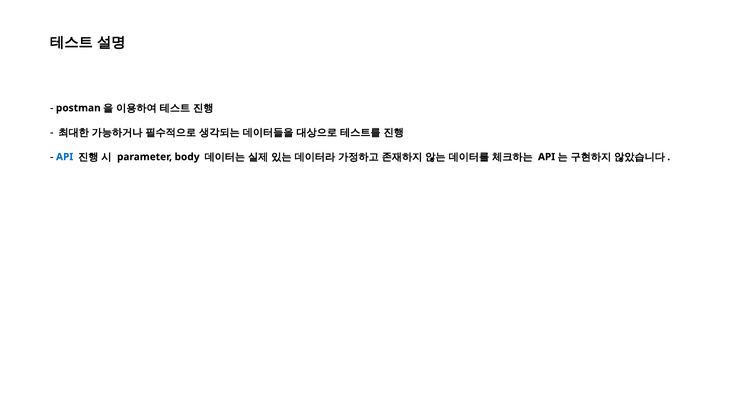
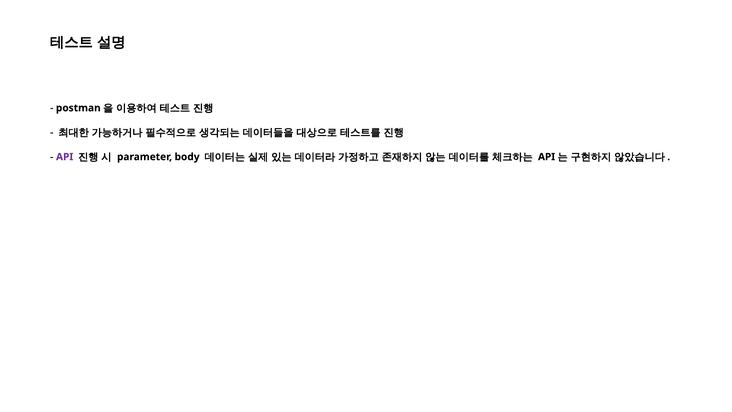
API at (65, 157) colour: blue -> purple
